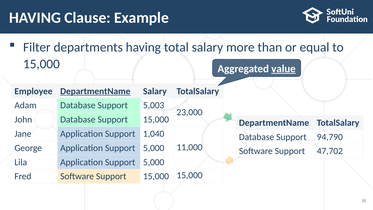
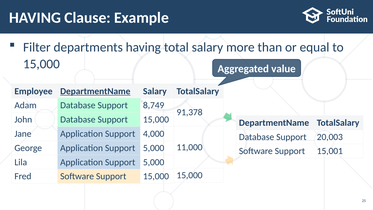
value underline: present -> none
5,003: 5,003 -> 8,749
23,000: 23,000 -> 91,378
1,040: 1,040 -> 4,000
94,790: 94,790 -> 20,003
47,702: 47,702 -> 15,001
